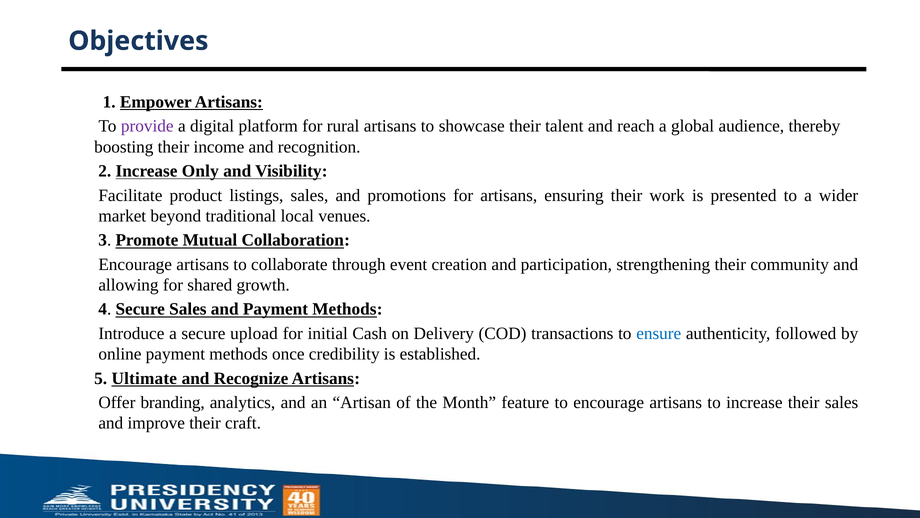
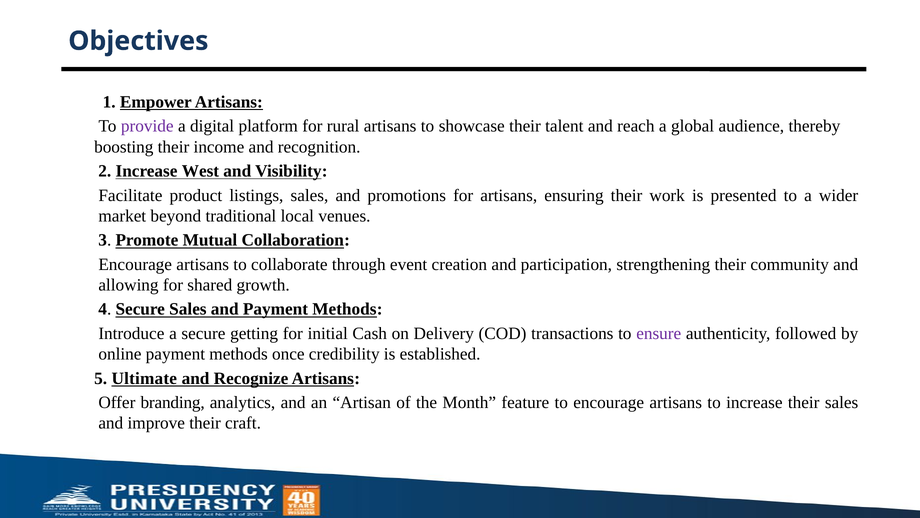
Only: Only -> West
upload: upload -> getting
ensure colour: blue -> purple
